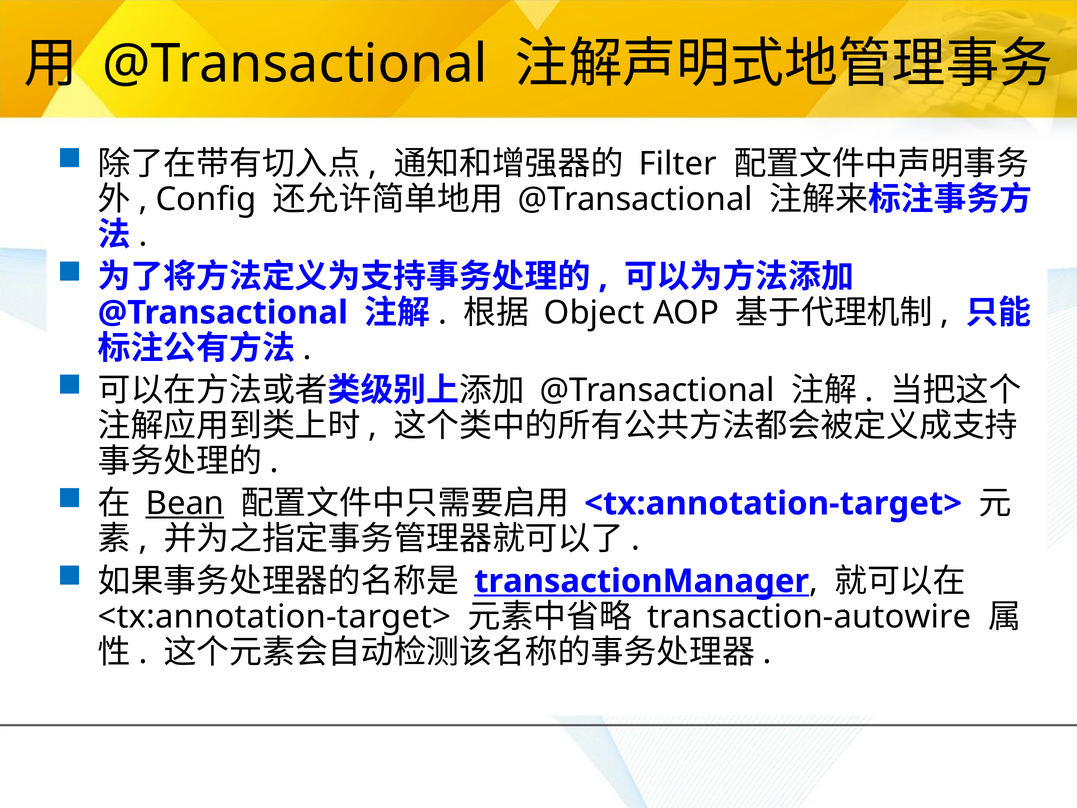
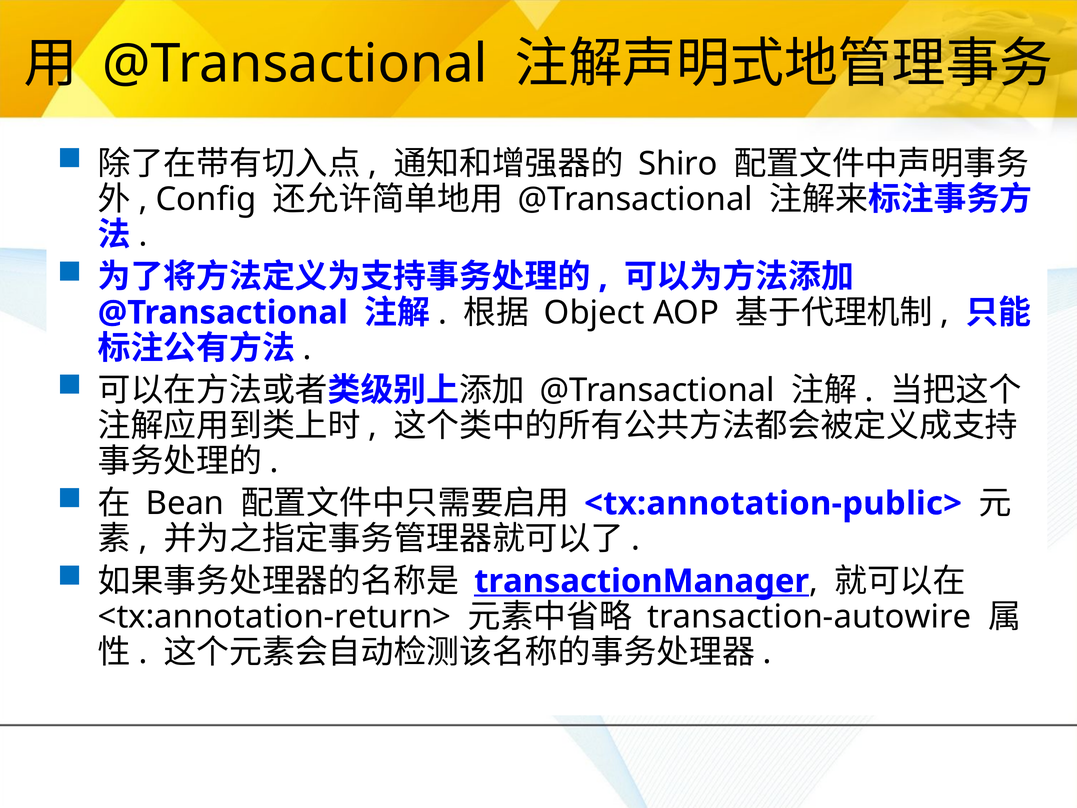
Filter: Filter -> Shiro
Bean underline: present -> none
<tx:annotation-target> at (773, 503): <tx:annotation-target> -> <tx:annotation-public>
<tx:annotation-target> at (274, 617): <tx:annotation-target> -> <tx:annotation-return>
